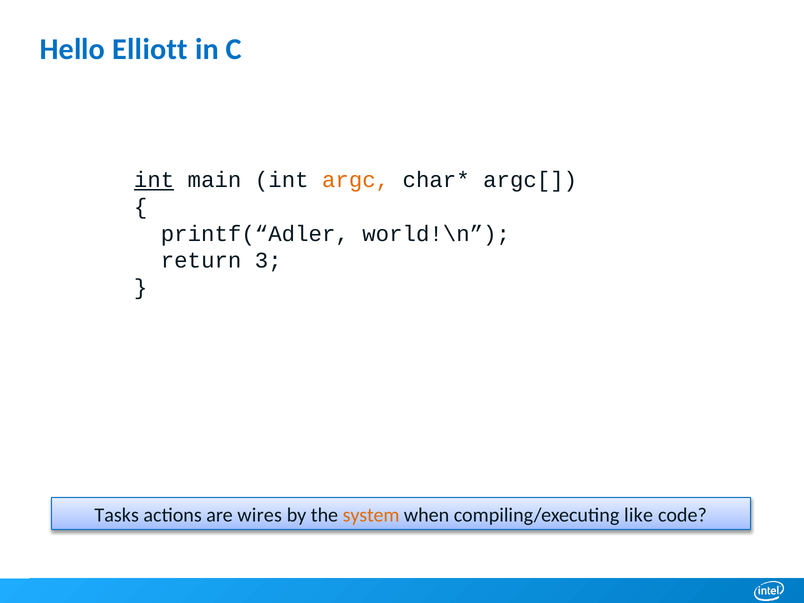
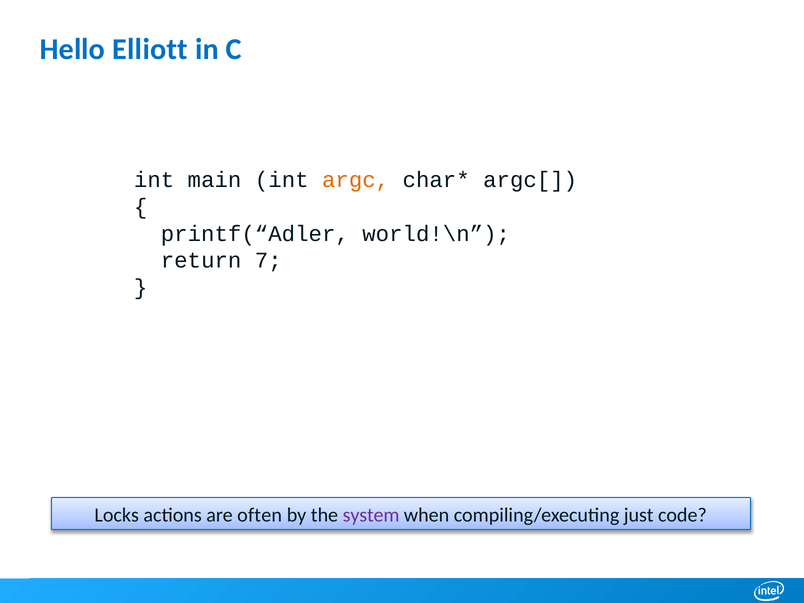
int at (154, 180) underline: present -> none
3: 3 -> 7
Tasks: Tasks -> Locks
wires: wires -> often
system colour: orange -> purple
like: like -> just
